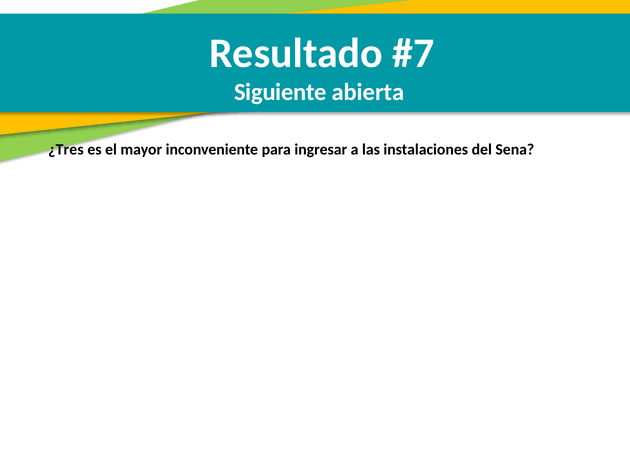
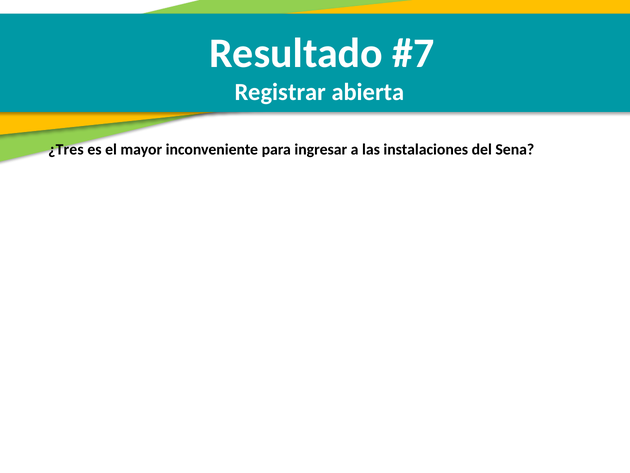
Siguiente: Siguiente -> Registrar
